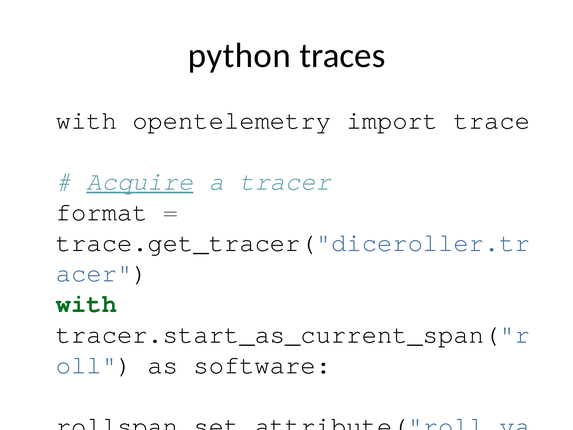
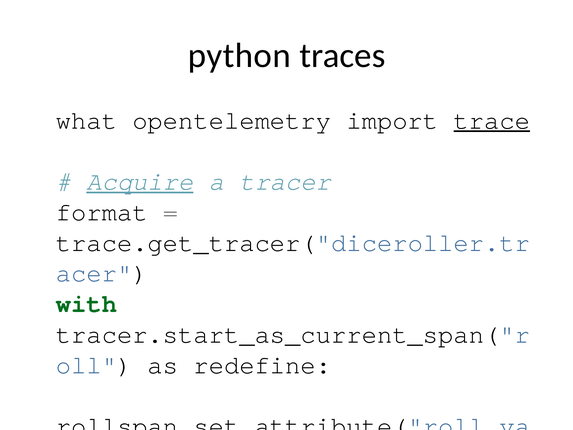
with at (86, 120): with -> what
trace underline: none -> present
software: software -> redefine
